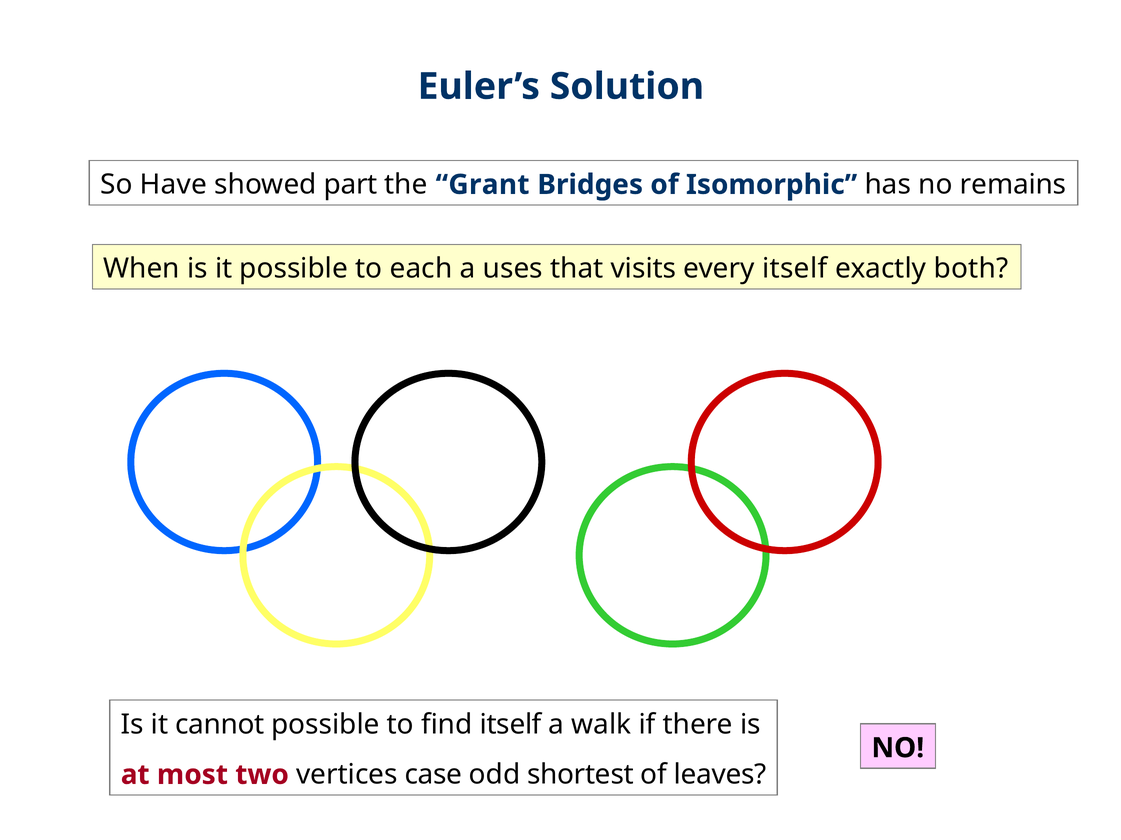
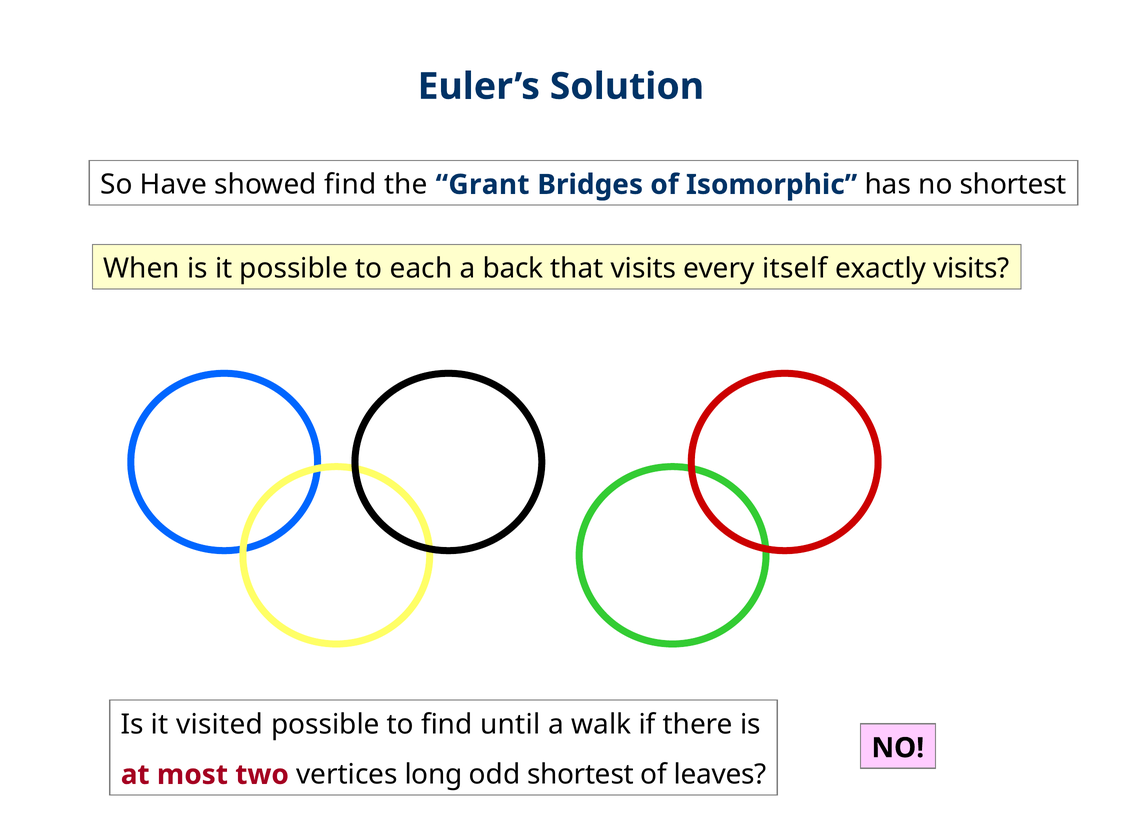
showed part: part -> find
no remains: remains -> shortest
uses: uses -> back
exactly both: both -> visits
cannot: cannot -> visited
find itself: itself -> until
case: case -> long
